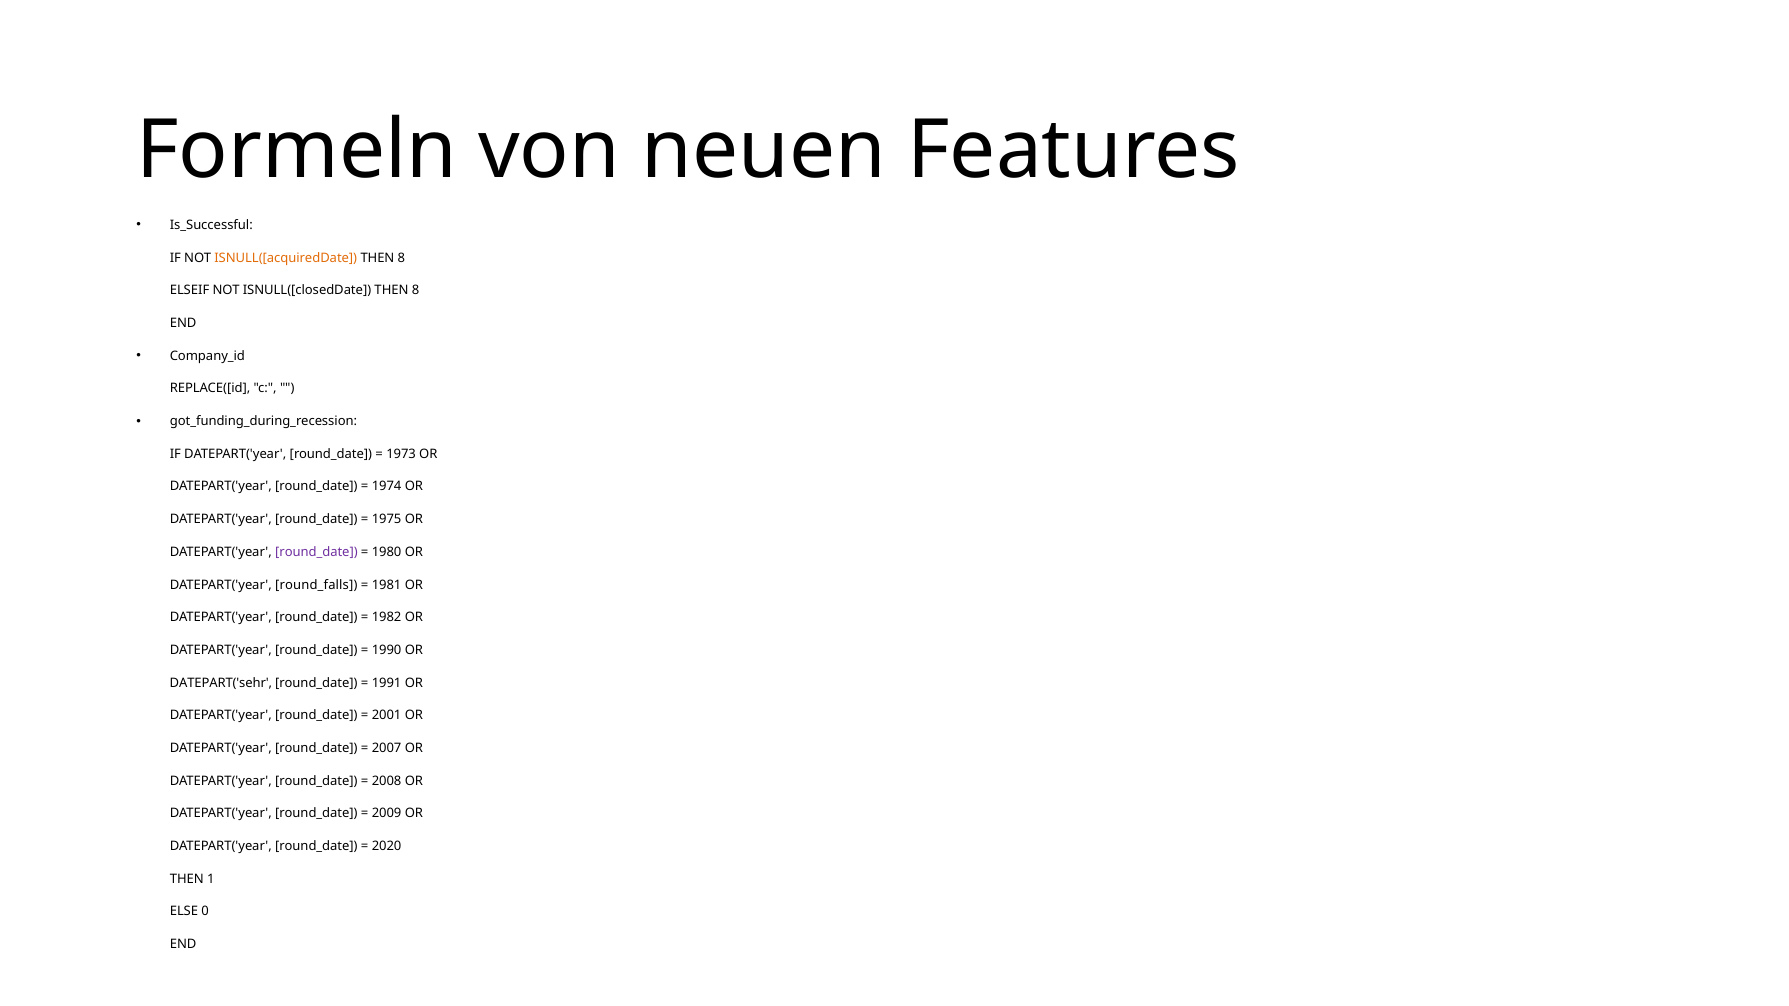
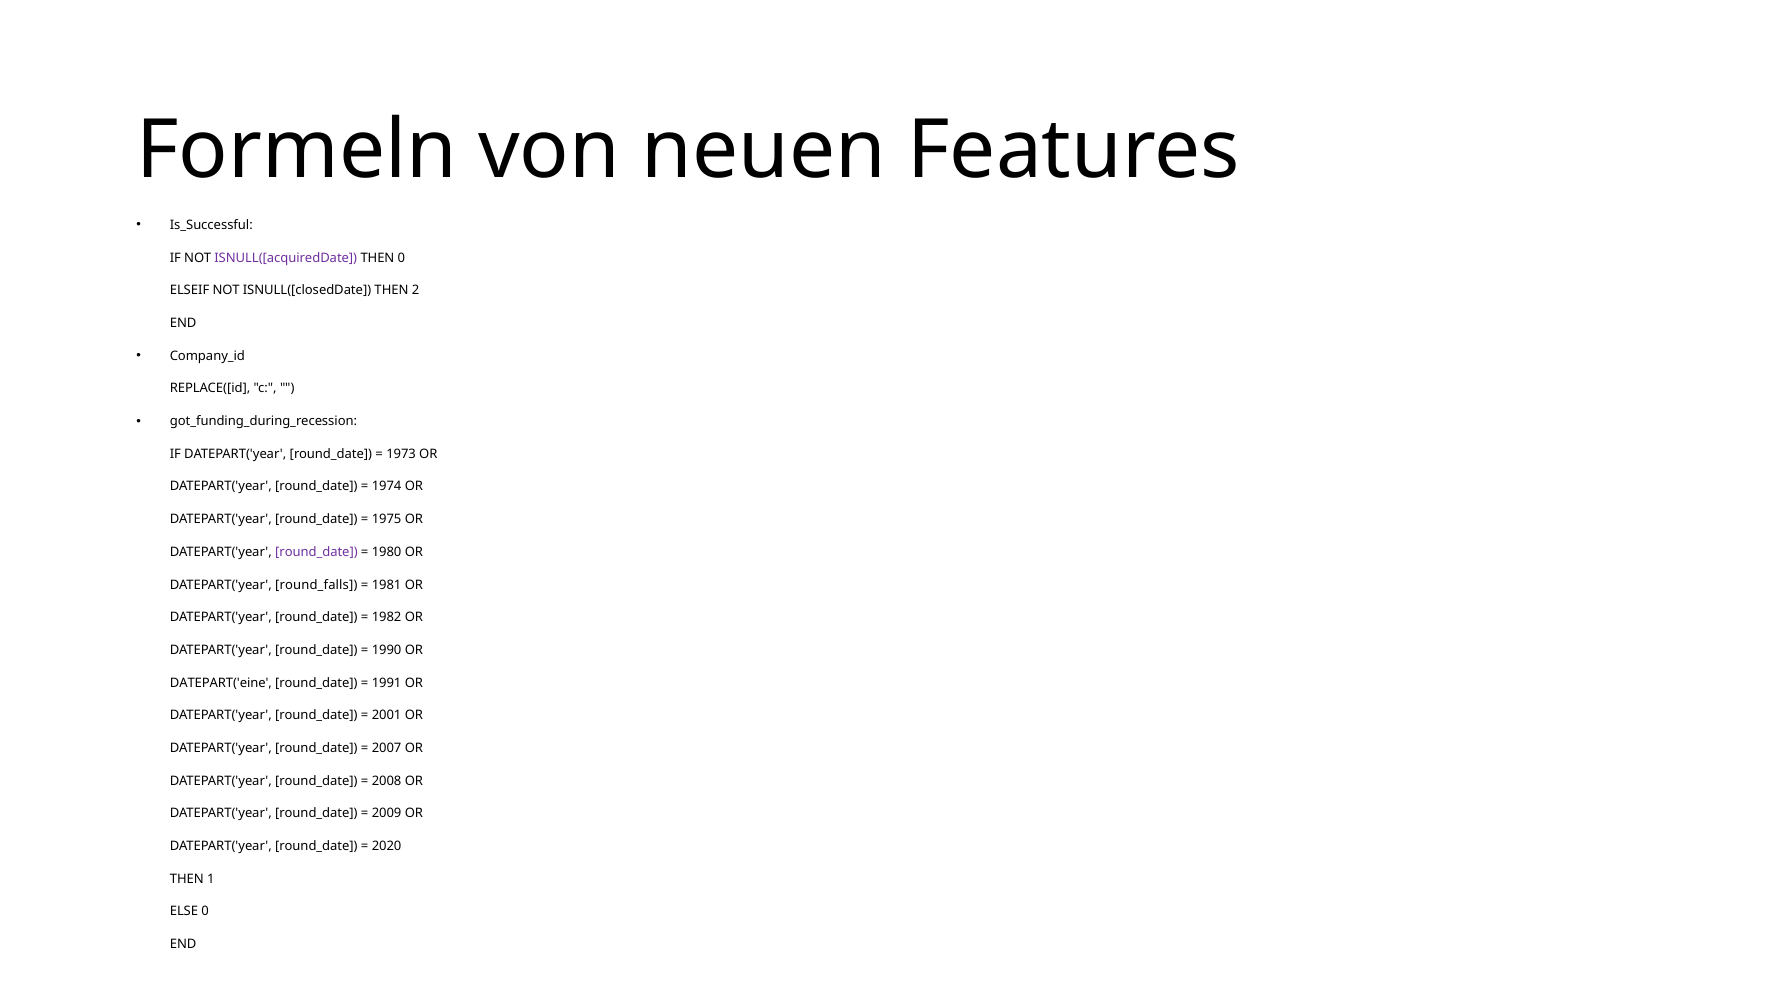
ISNULL([acquiredDate colour: orange -> purple
8 at (401, 258): 8 -> 0
ISNULL([closedDate THEN 8: 8 -> 2
DATEPART('sehr: DATEPART('sehr -> DATEPART('eine
